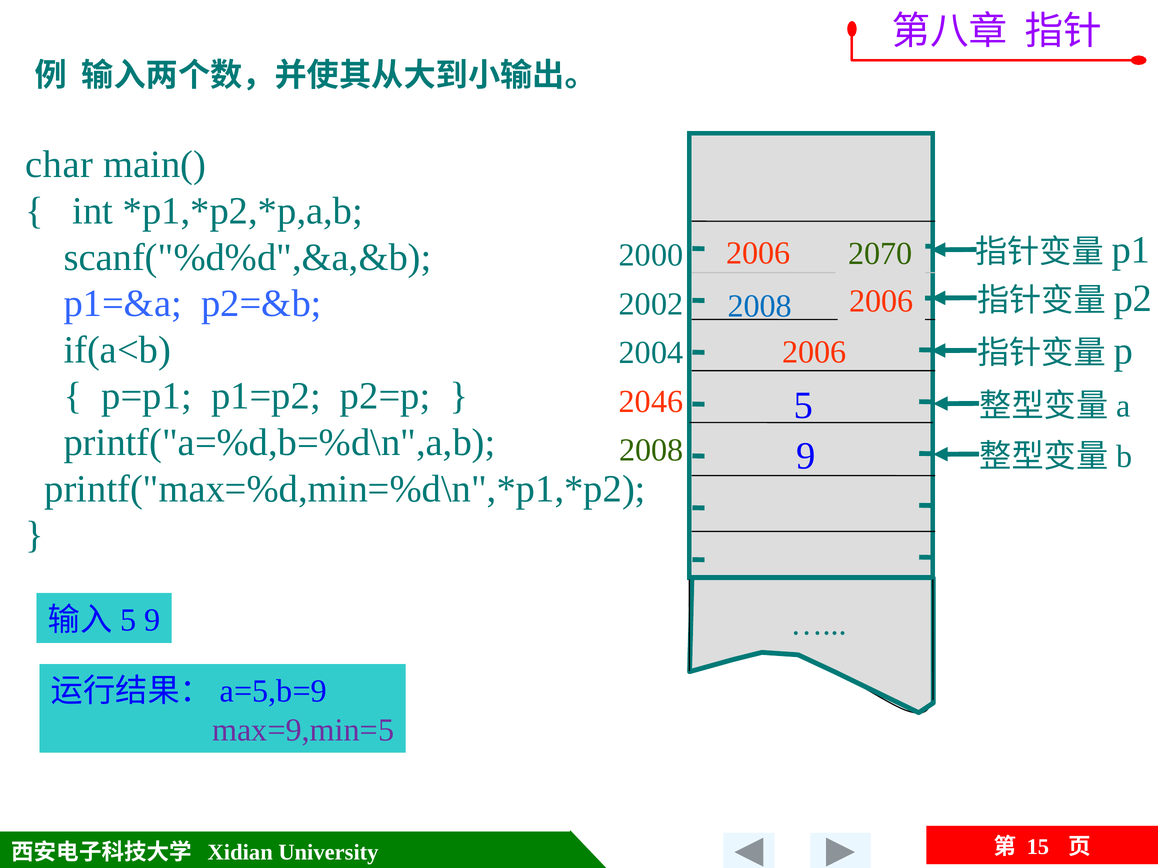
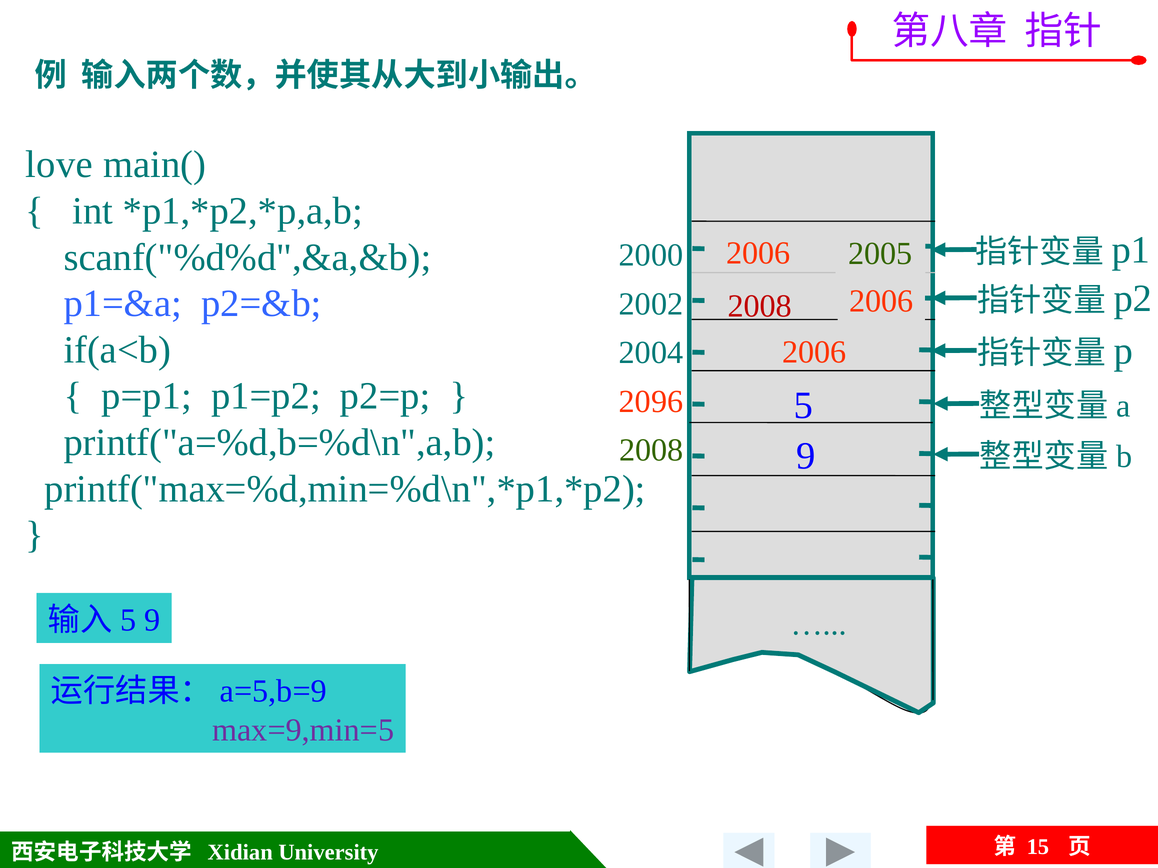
char: char -> love
2070: 2070 -> 2005
2008 at (760, 307) colour: blue -> red
2046: 2046 -> 2096
